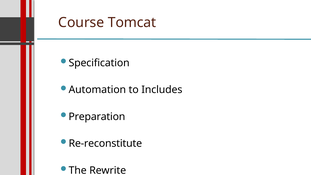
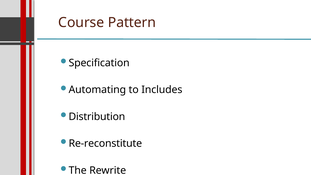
Tomcat: Tomcat -> Pattern
Automation: Automation -> Automating
Preparation: Preparation -> Distribution
